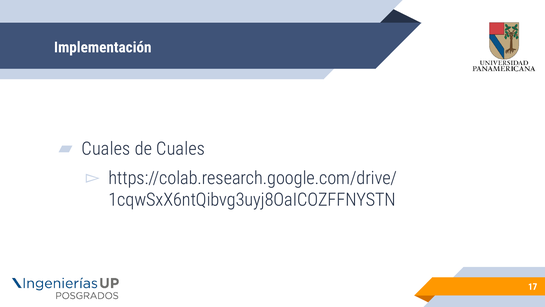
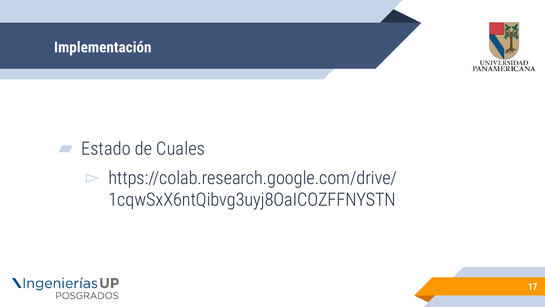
Cuales at (106, 149): Cuales -> Estado
